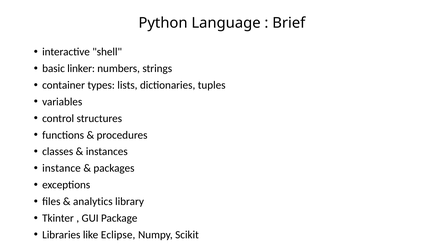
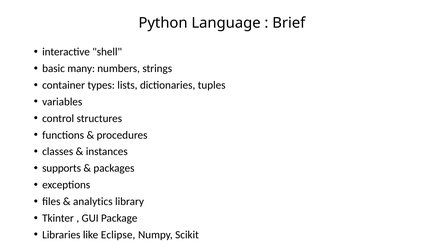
linker: linker -> many
instance: instance -> supports
